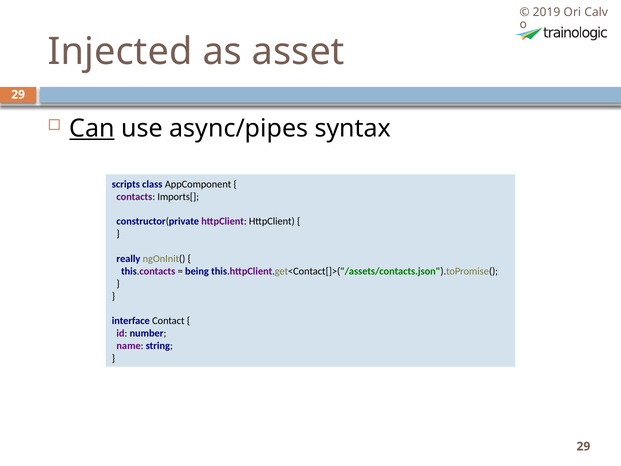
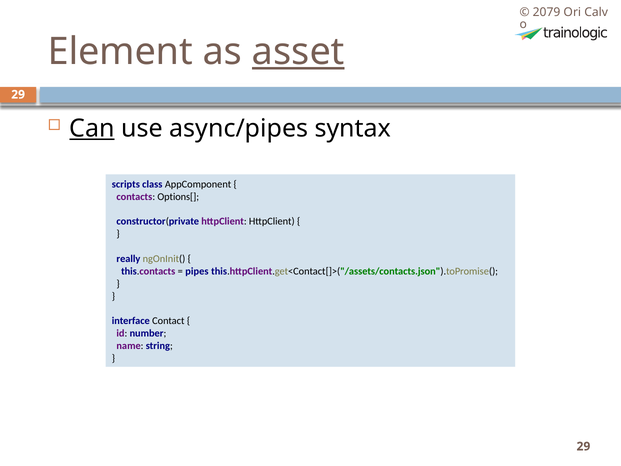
2019: 2019 -> 2079
Injected: Injected -> Element
asset underline: none -> present
Imports[: Imports[ -> Options[
being: being -> pipes
